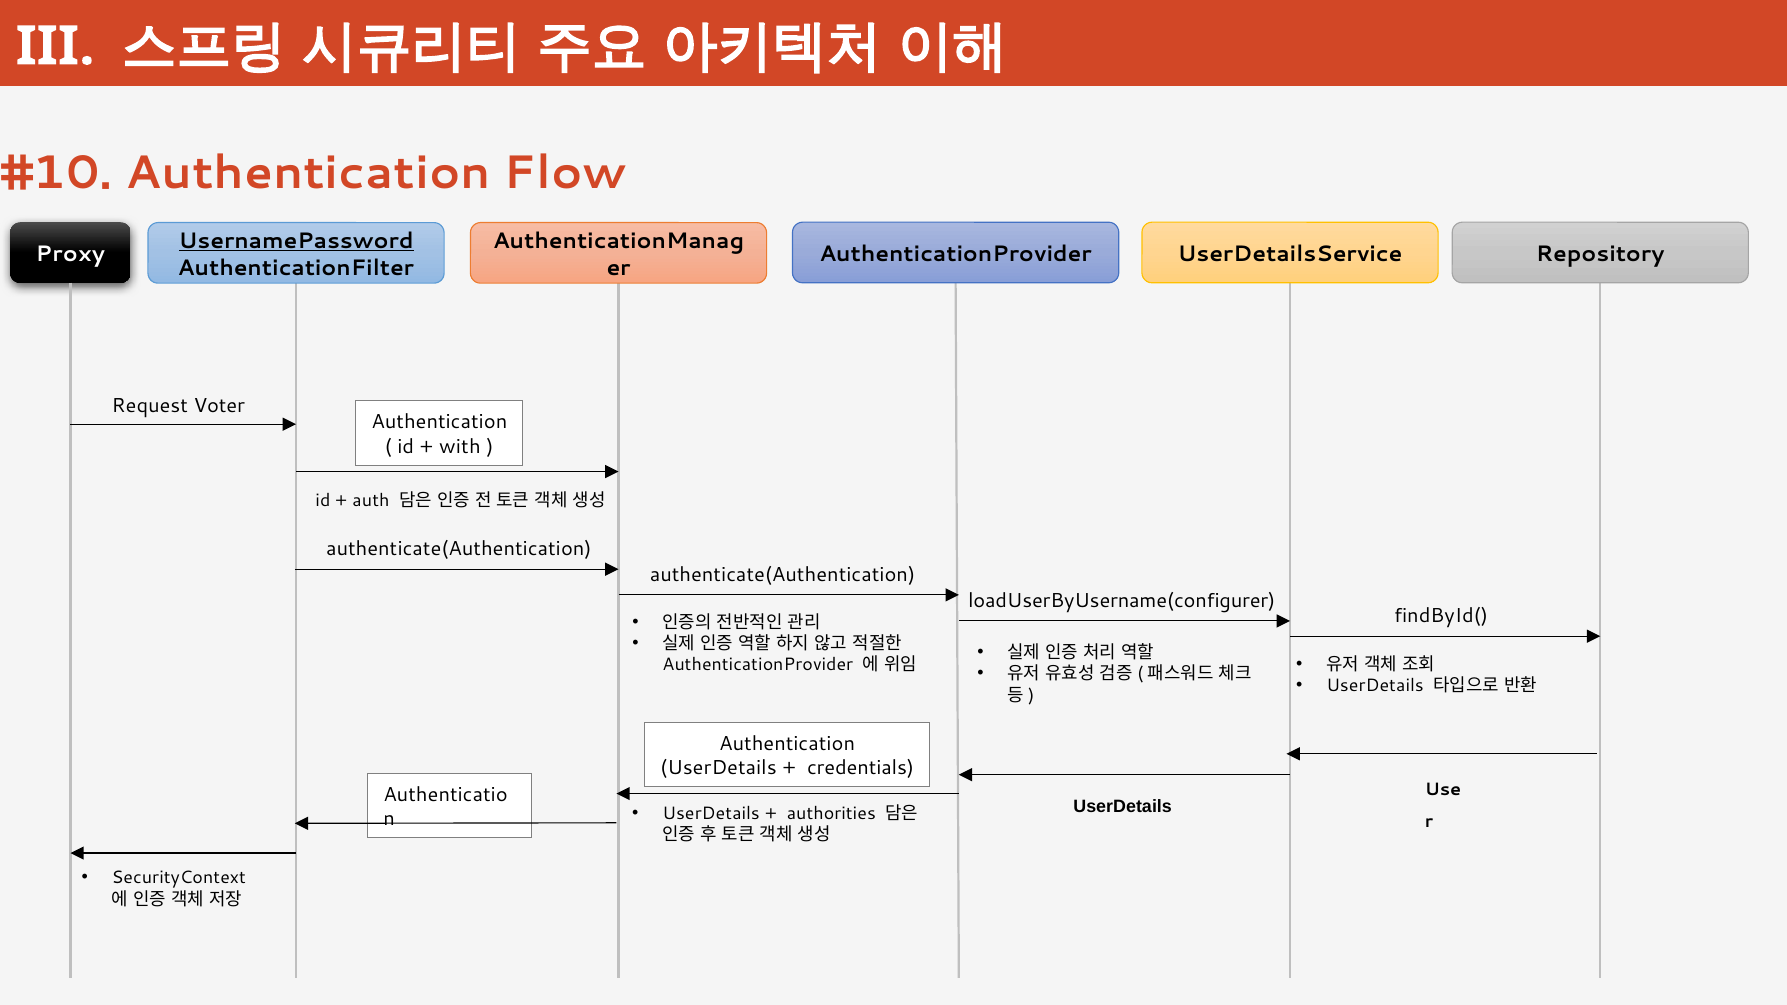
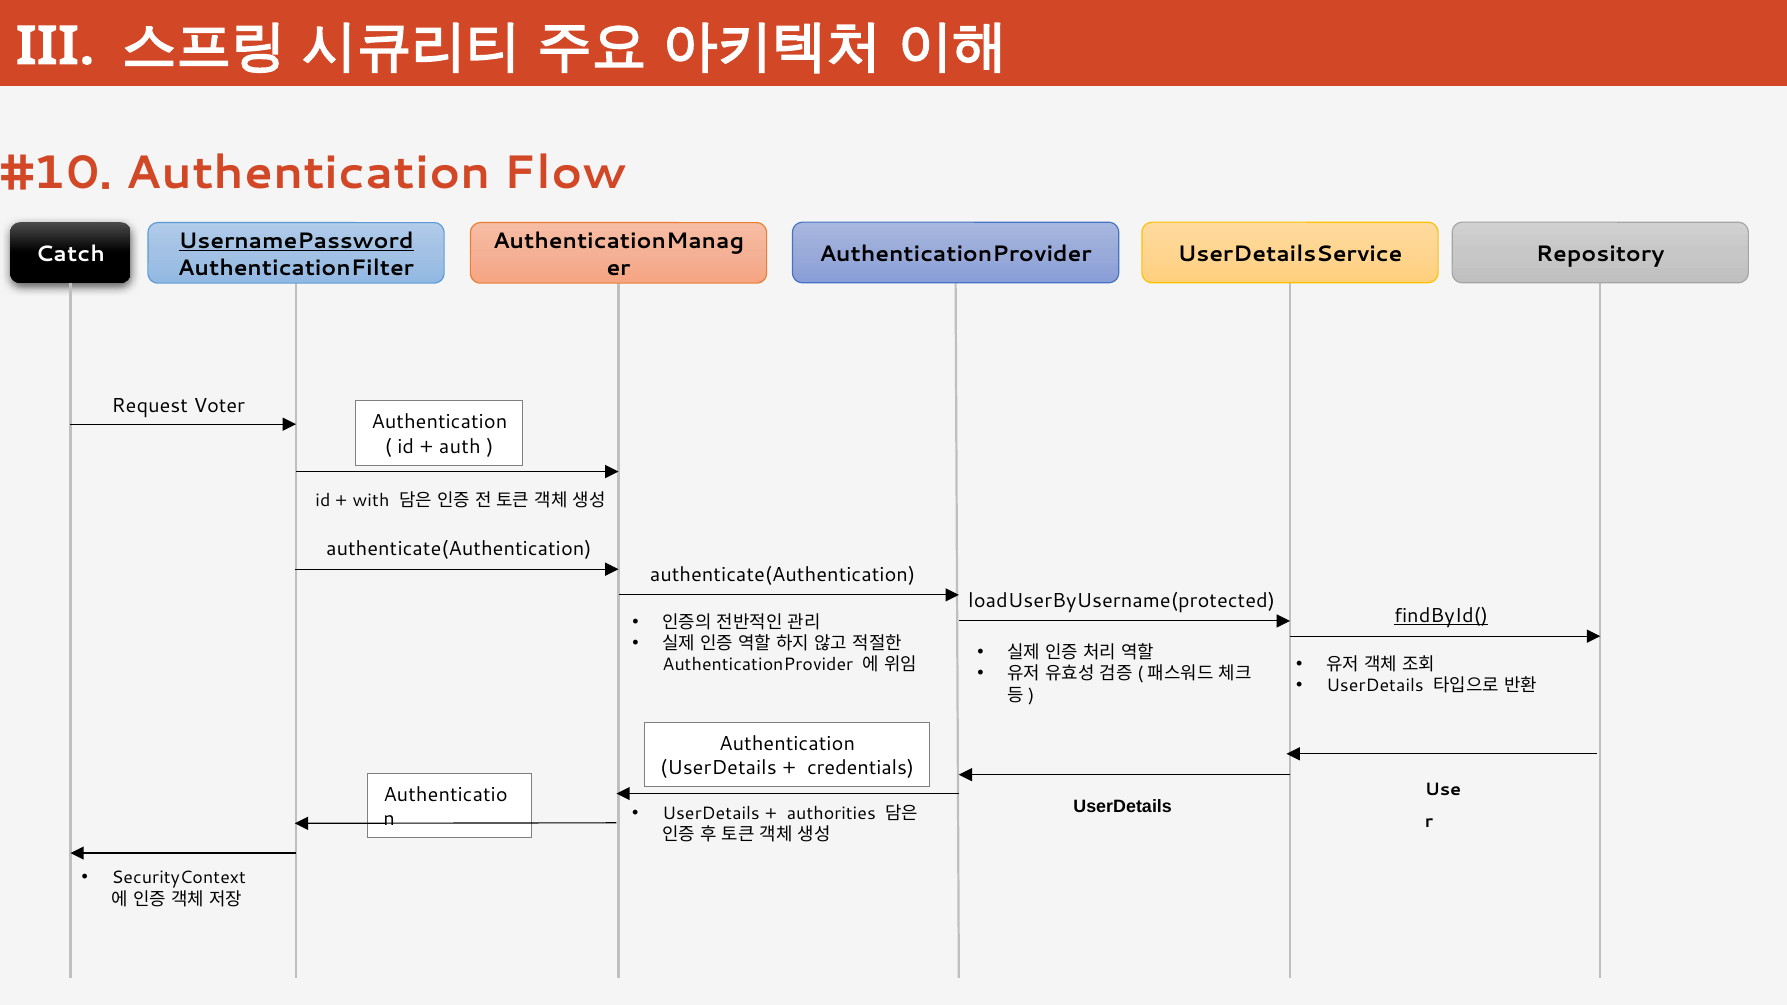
Proxy: Proxy -> Catch
with: with -> auth
auth: auth -> with
loadUserByUsername(configurer: loadUserByUsername(configurer -> loadUserByUsername(protected
findById( underline: none -> present
